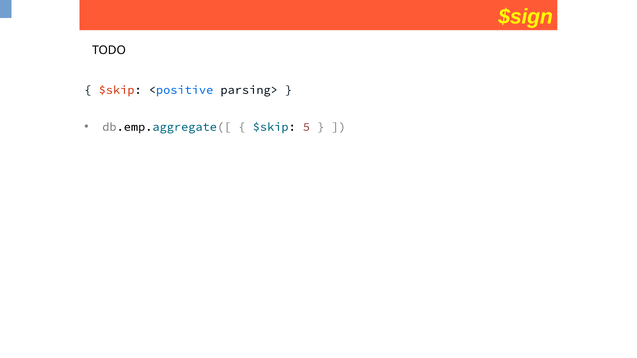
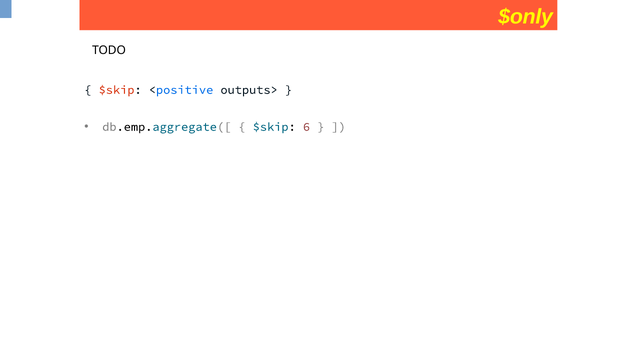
$sign: $sign -> $only
parsing>: parsing> -> outputs>
5: 5 -> 6
